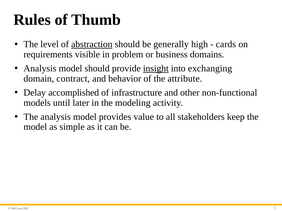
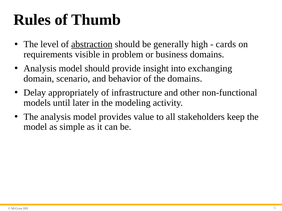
insight underline: present -> none
contract: contract -> scenario
the attribute: attribute -> domains
accomplished: accomplished -> appropriately
